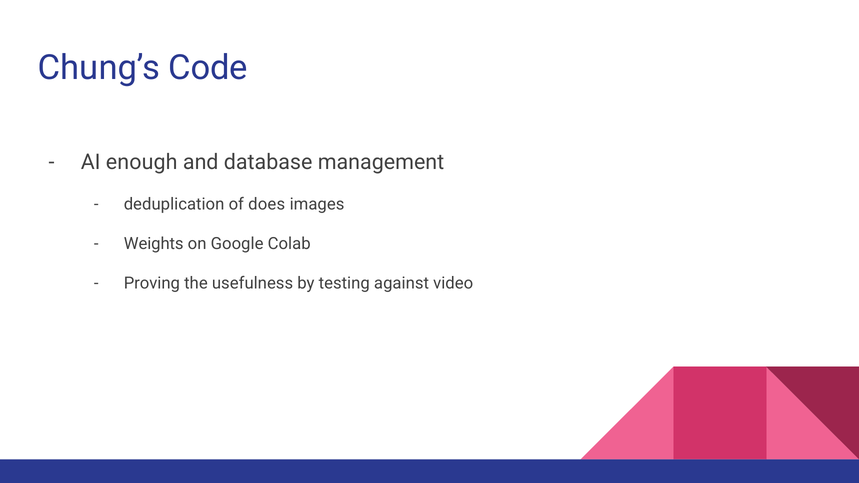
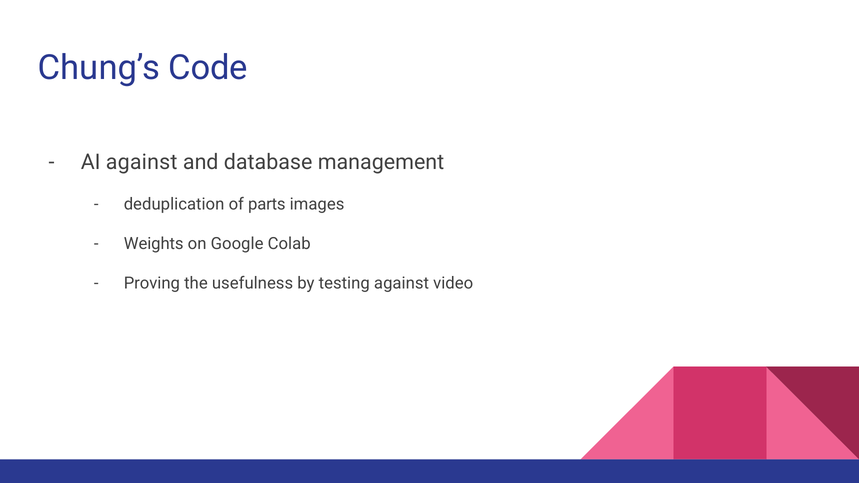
AI enough: enough -> against
does: does -> parts
